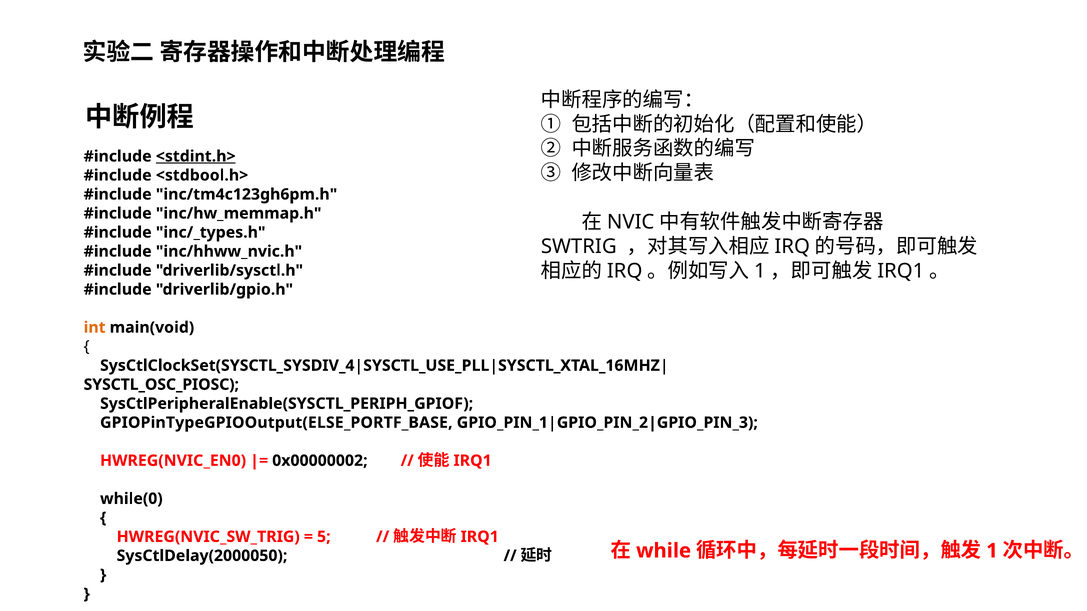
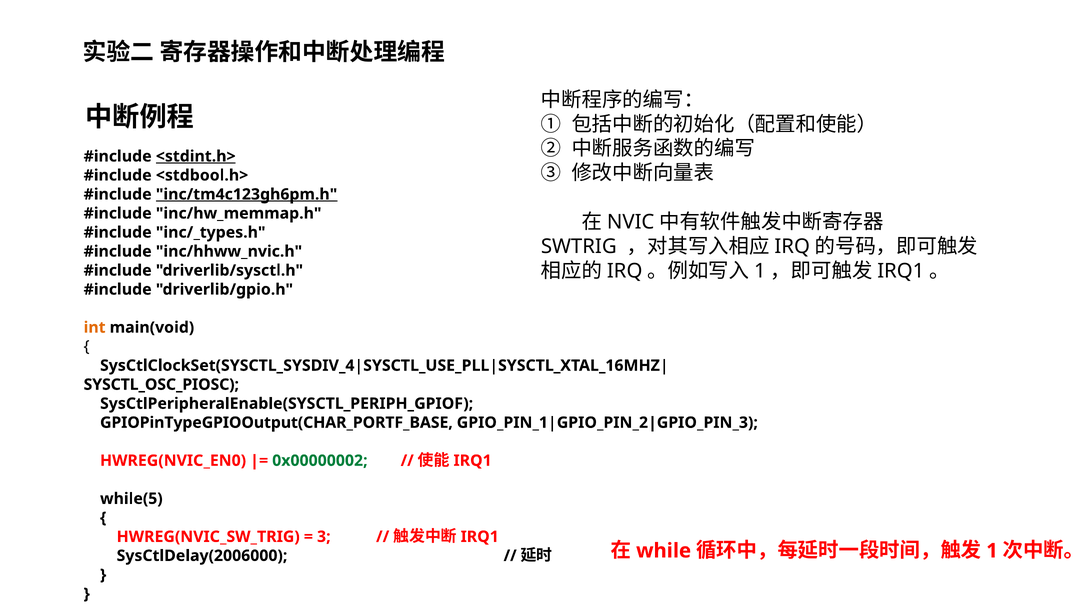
inc/tm4c123gh6pm.h underline: none -> present
GPIOPinTypeGPIOOutput(ELSE_PORTF_BASE: GPIOPinTypeGPIOOutput(ELSE_PORTF_BASE -> GPIOPinTypeGPIOOutput(CHAR_PORTF_BASE
0x00000002 colour: black -> green
while(0: while(0 -> while(5
5: 5 -> 3
SysCtlDelay(2000050: SysCtlDelay(2000050 -> SysCtlDelay(2006000
